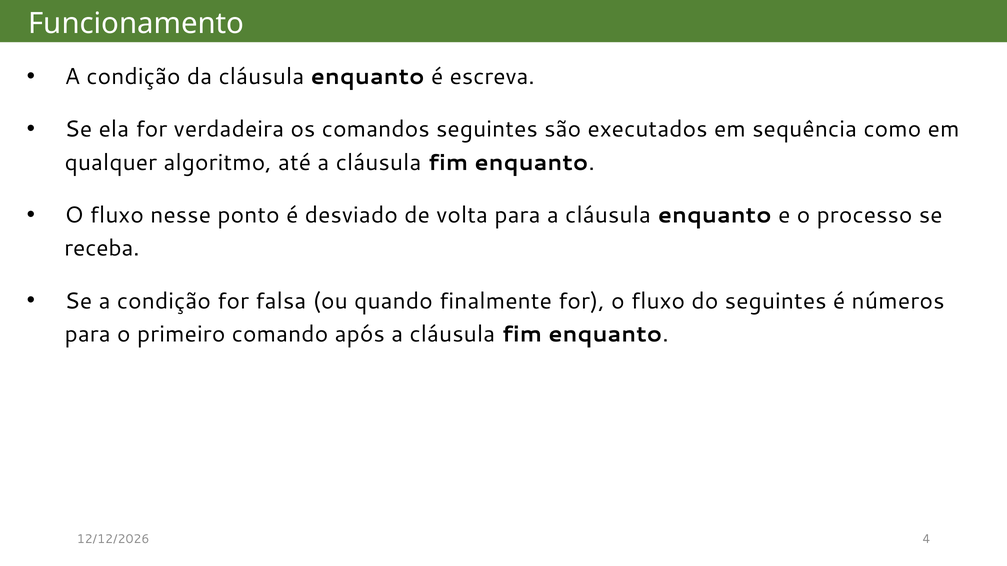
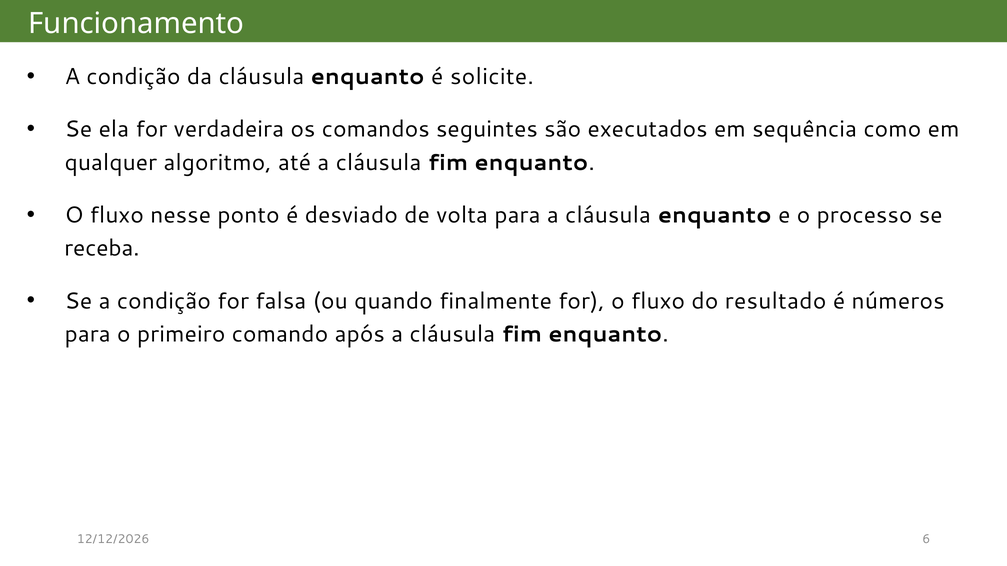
escreva: escreva -> solicite
do seguintes: seguintes -> resultado
4: 4 -> 6
